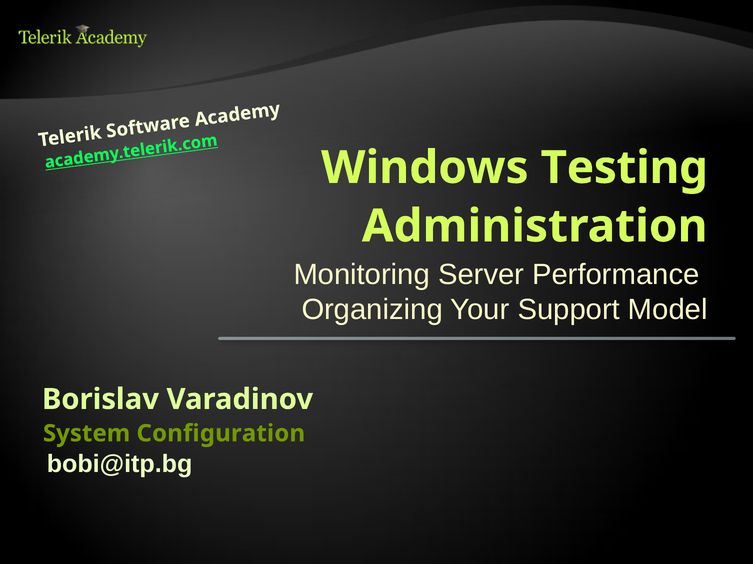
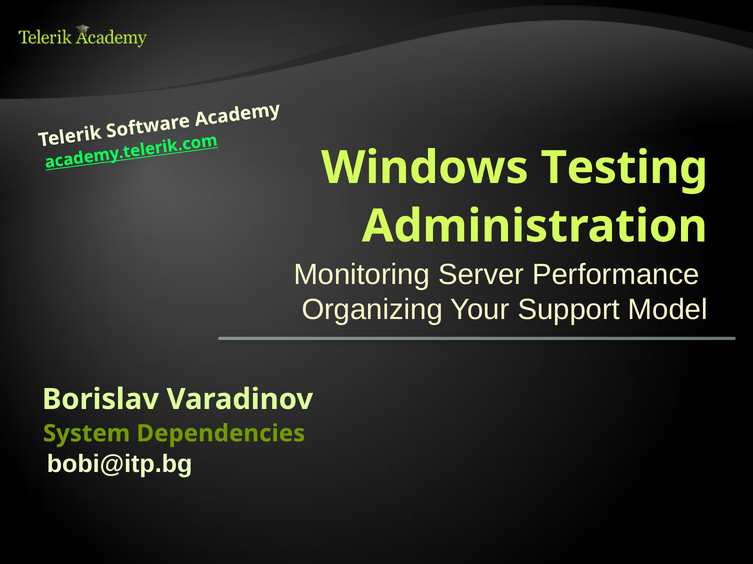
Configuration: Configuration -> Dependencies
